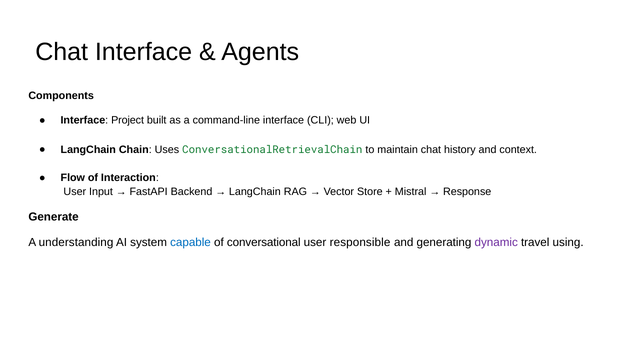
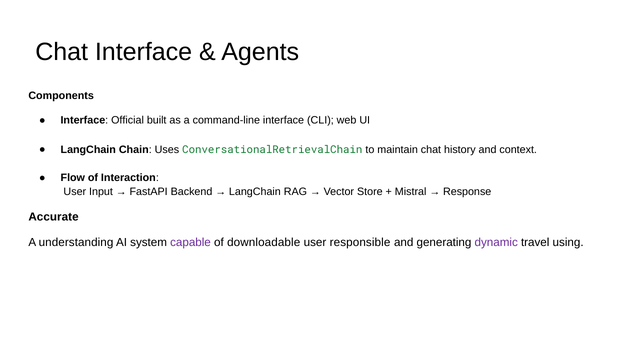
Project: Project -> Official
Generate: Generate -> Accurate
capable colour: blue -> purple
conversational: conversational -> downloadable
